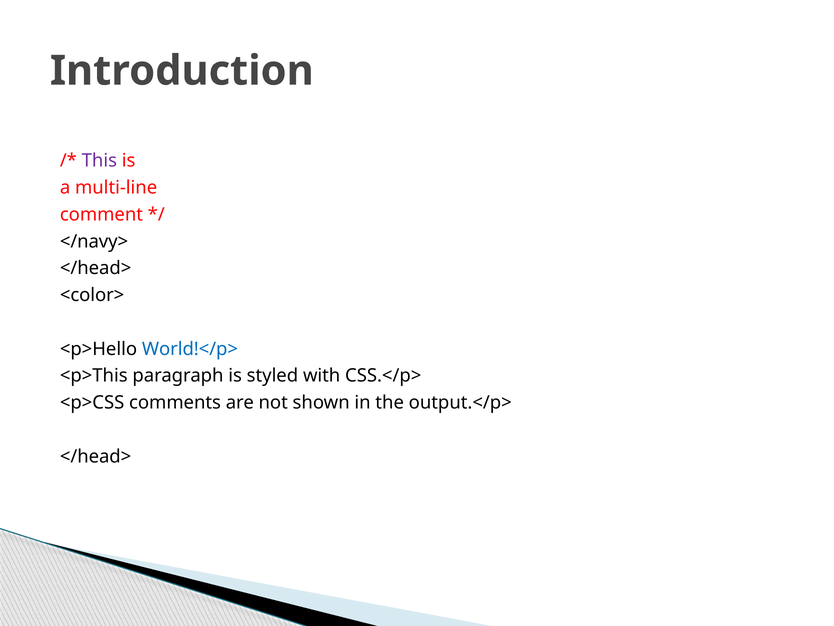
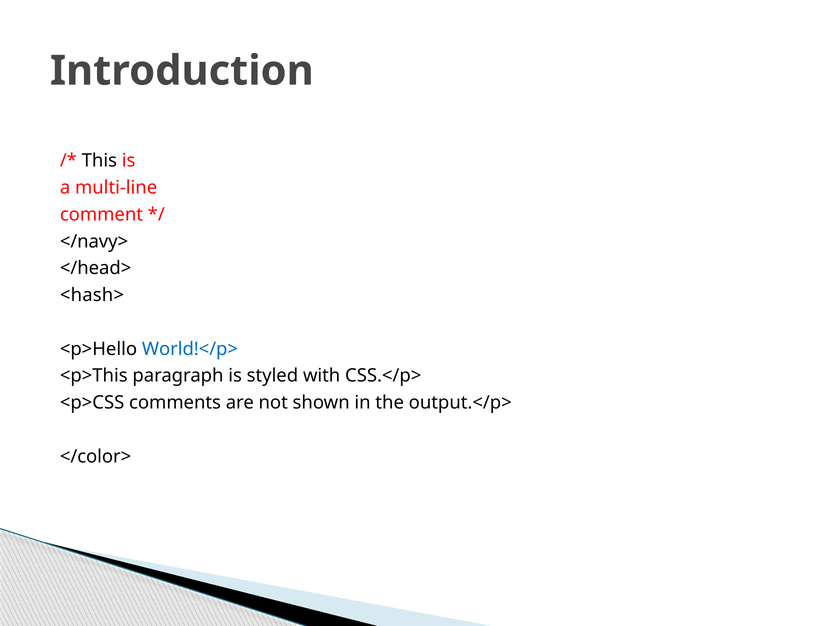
This colour: purple -> black
<color>: <color> -> <hash>
</head> at (96, 456): </head> -> </color>
